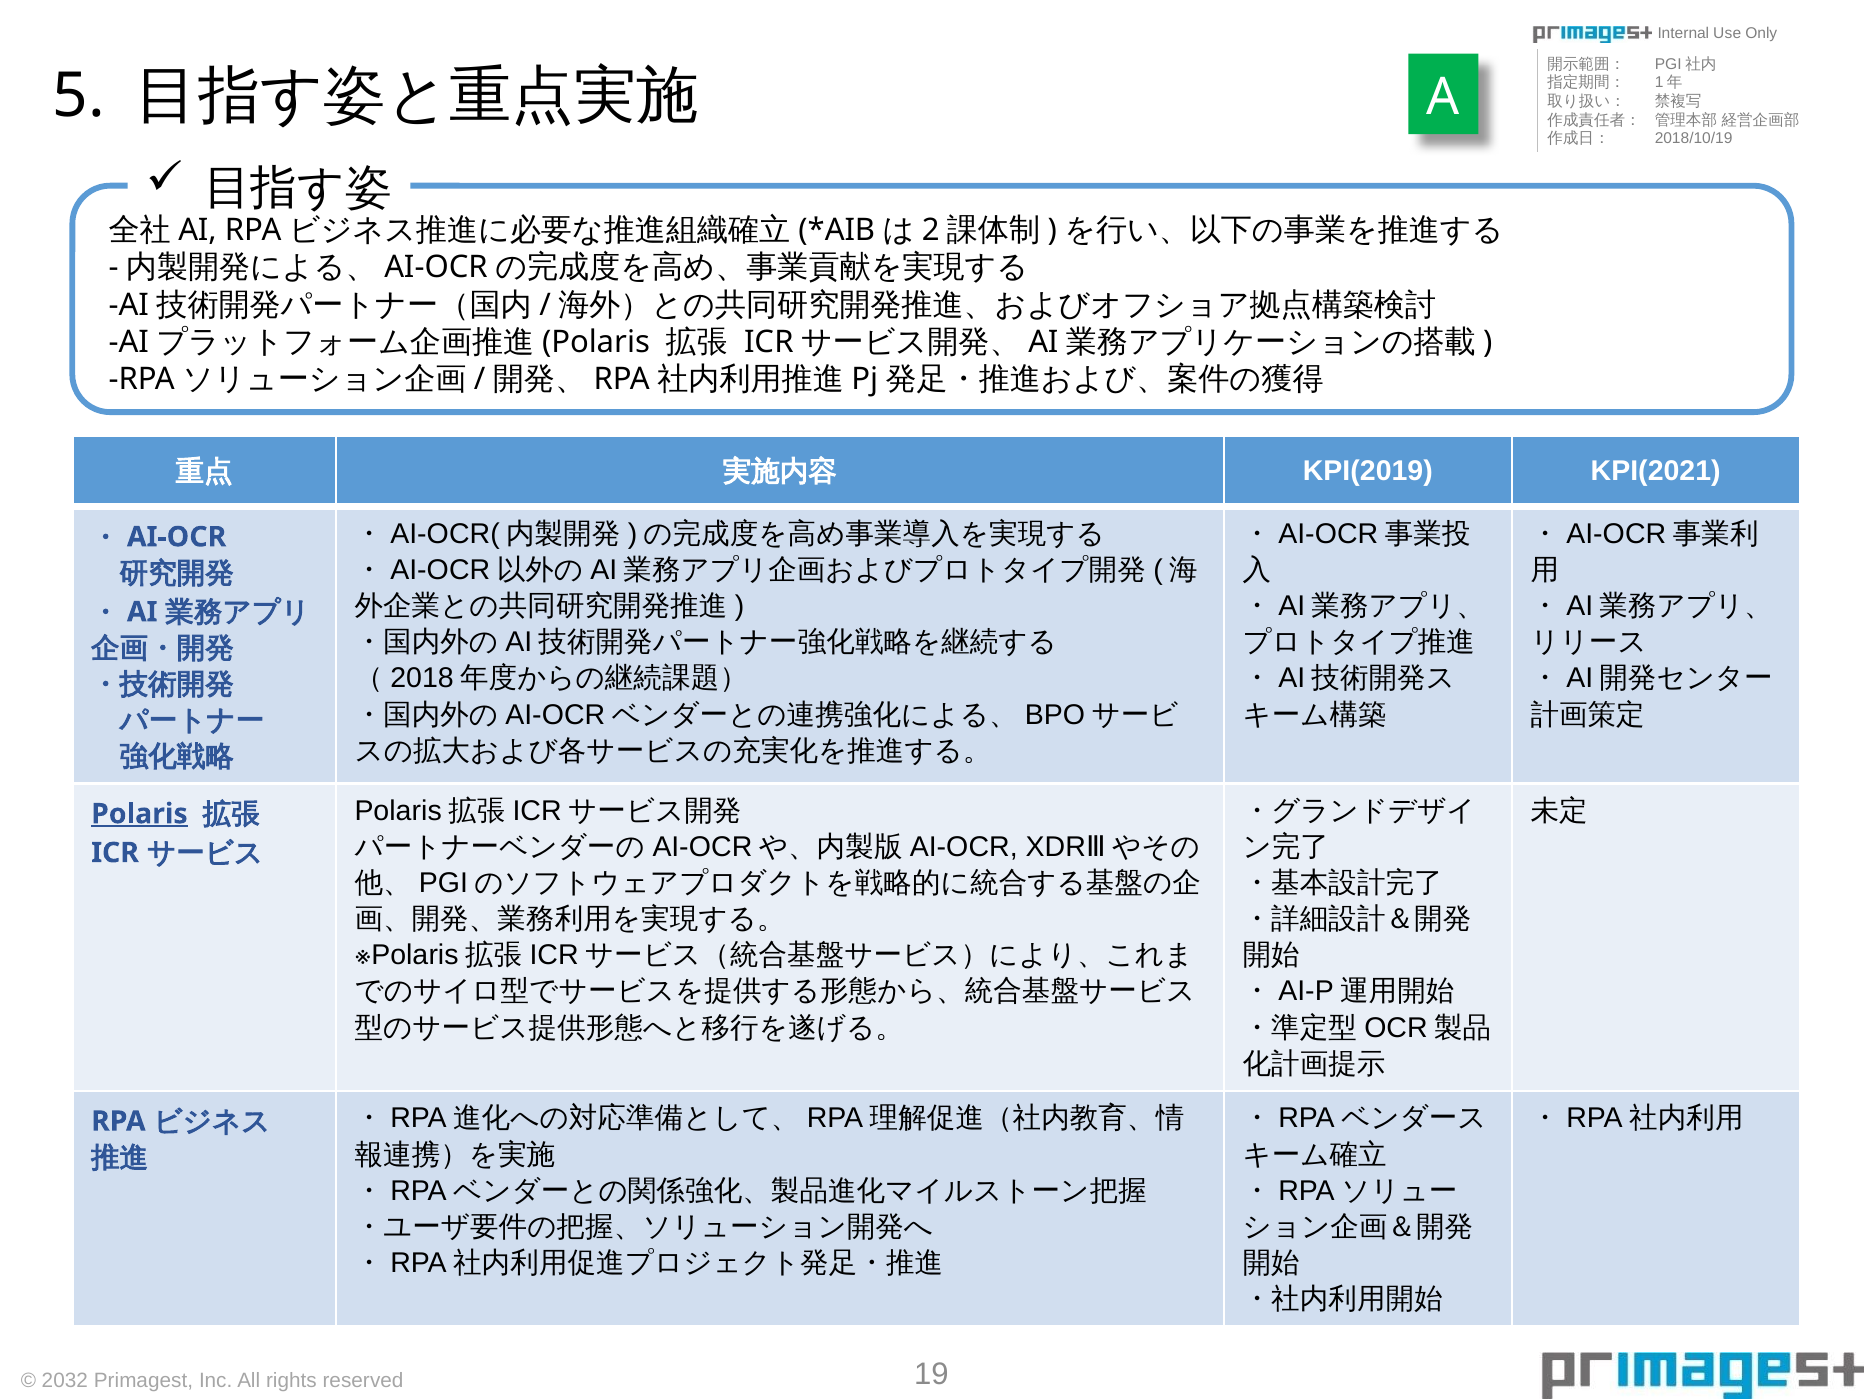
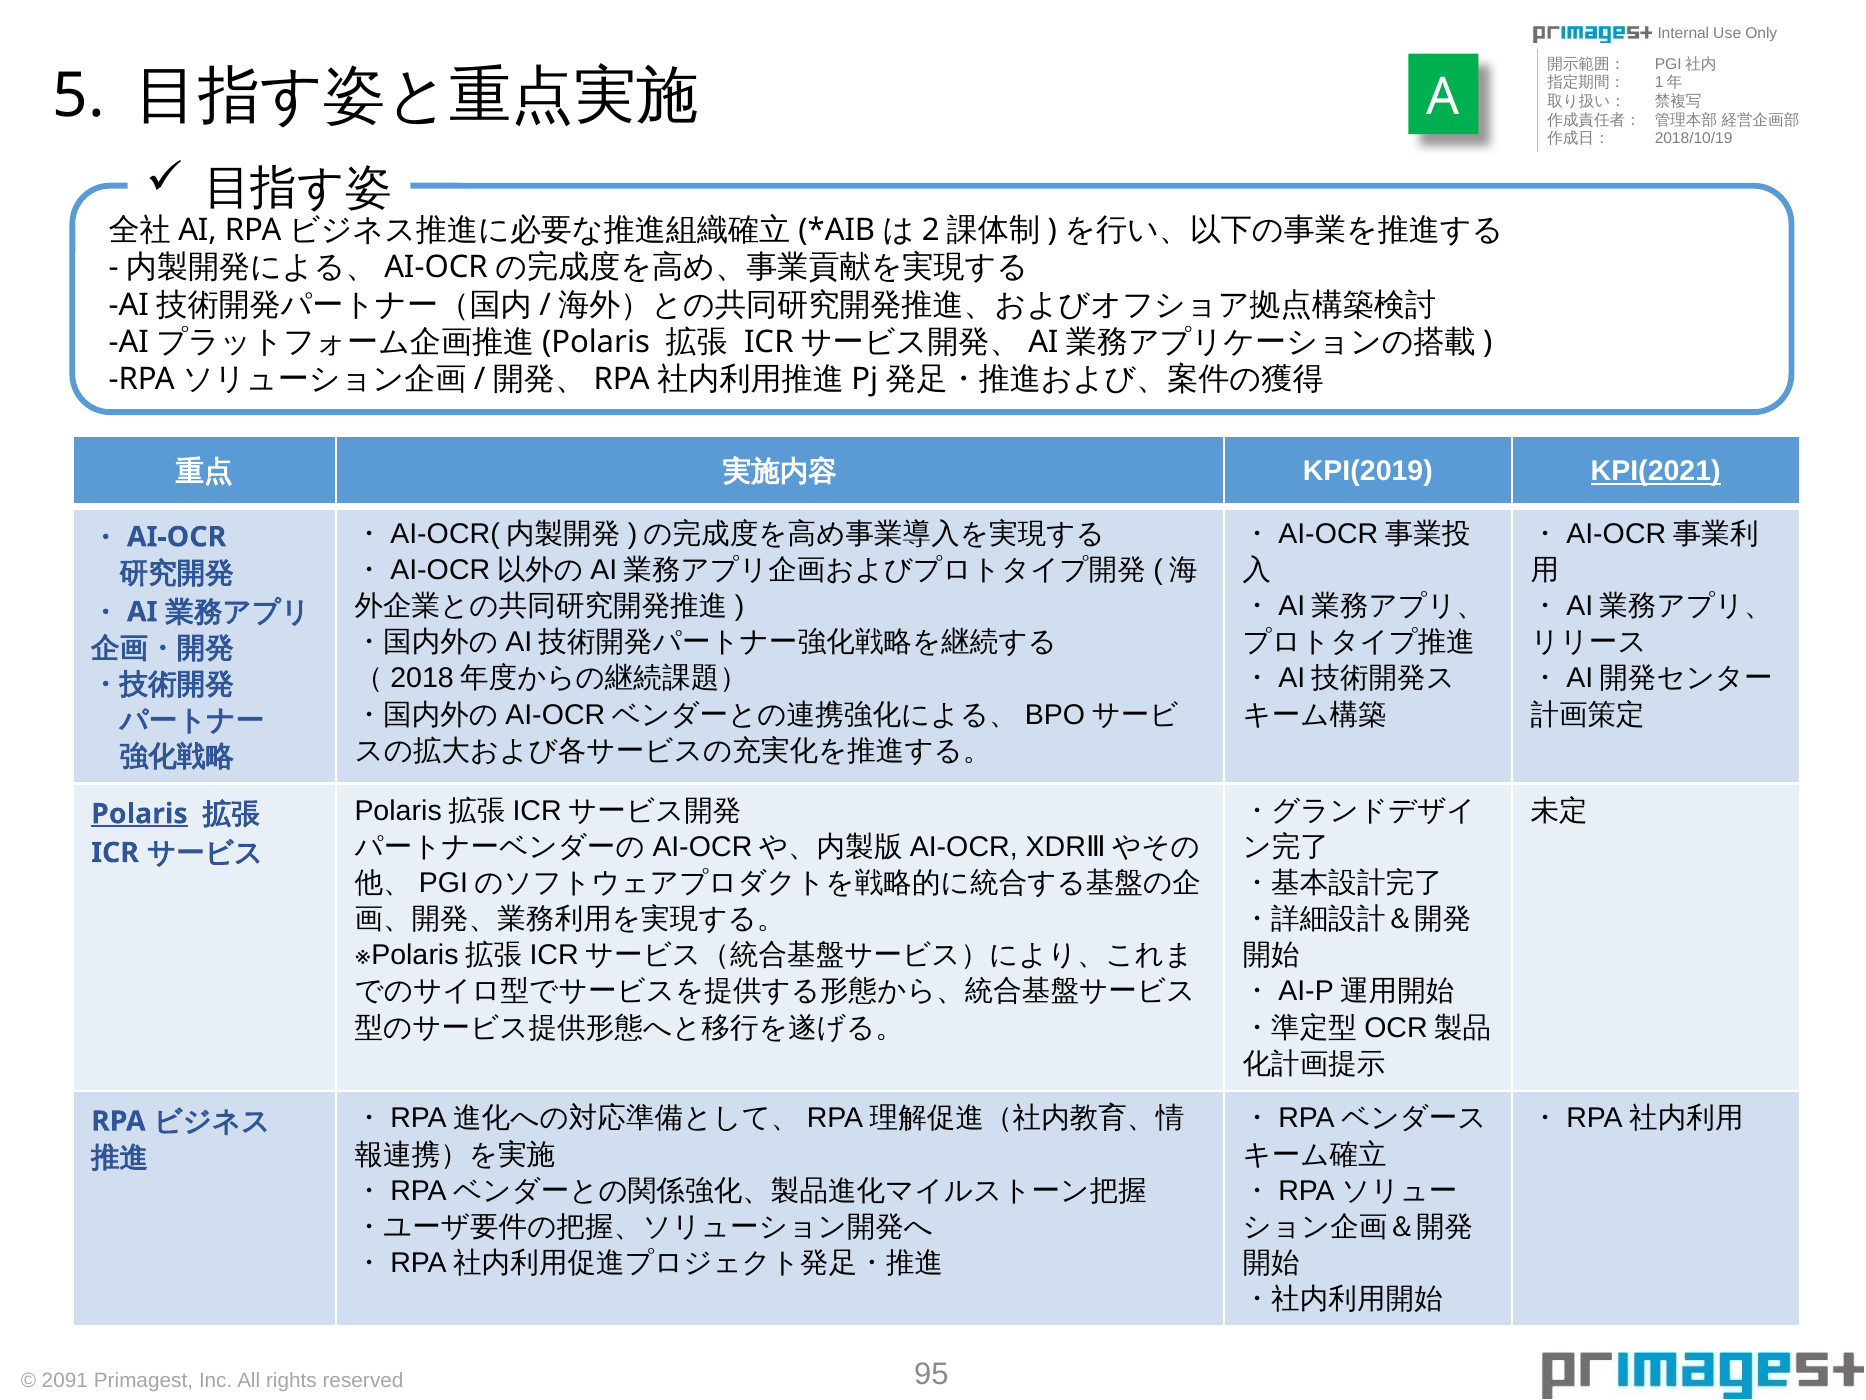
KPI(2021 underline: none -> present
2032: 2032 -> 2091
19: 19 -> 95
